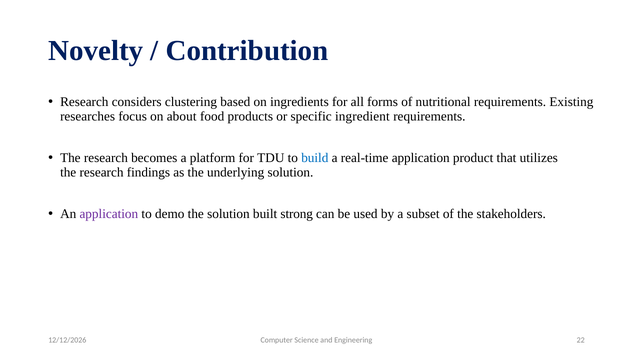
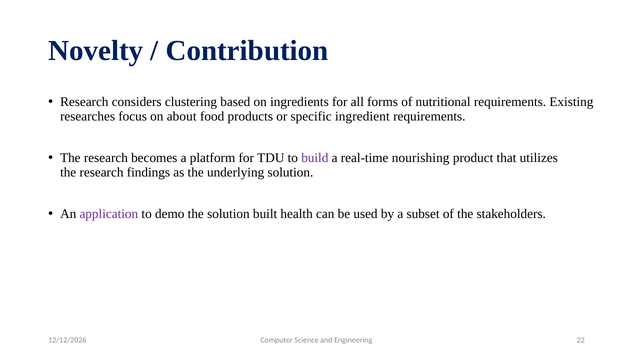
build colour: blue -> purple
real-time application: application -> nourishing
strong: strong -> health
